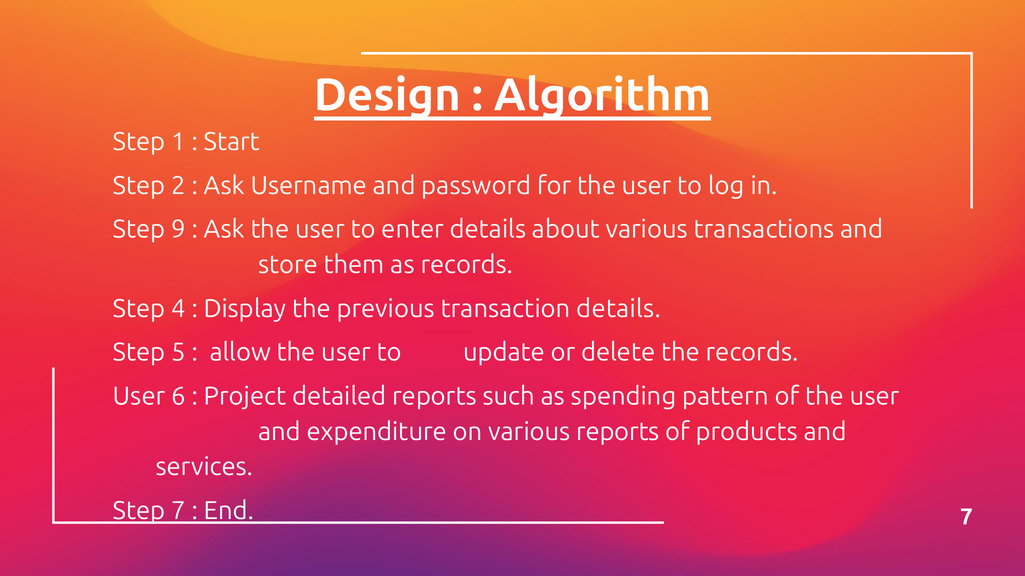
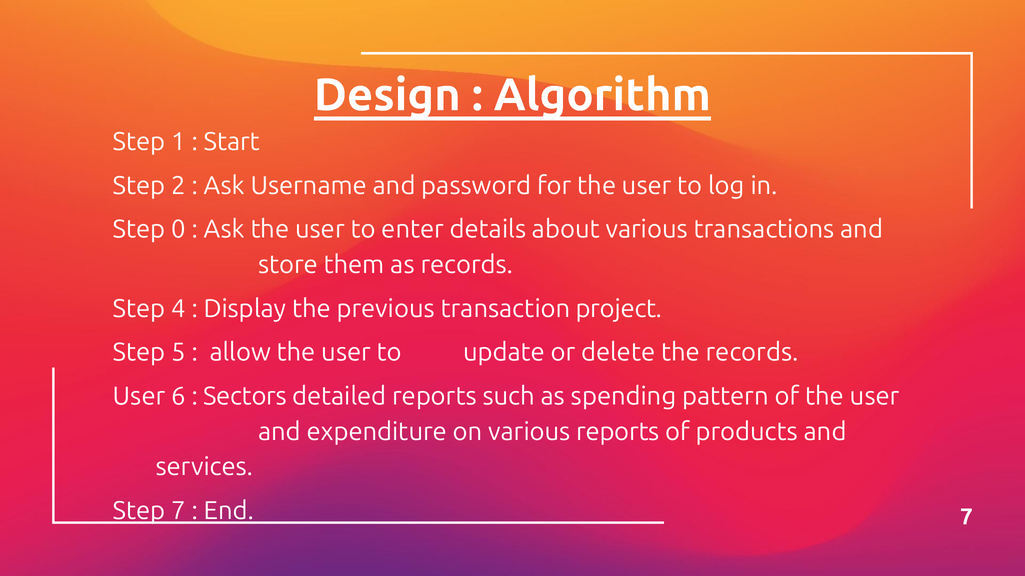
9: 9 -> 0
transaction details: details -> project
Project: Project -> Sectors
